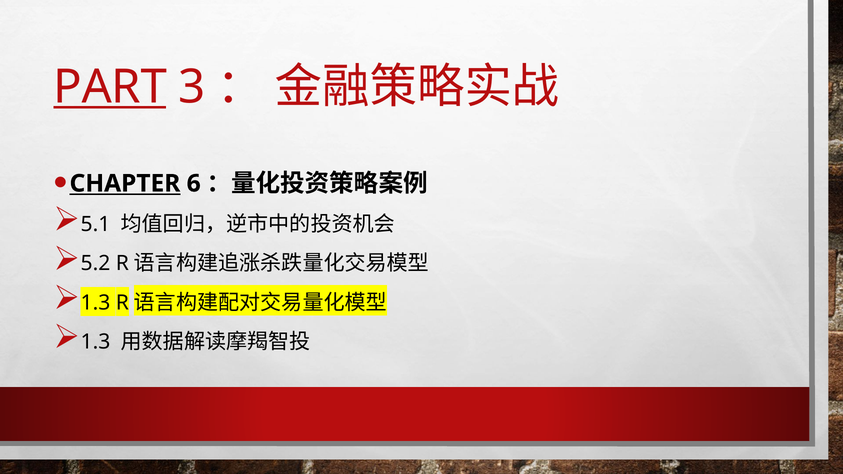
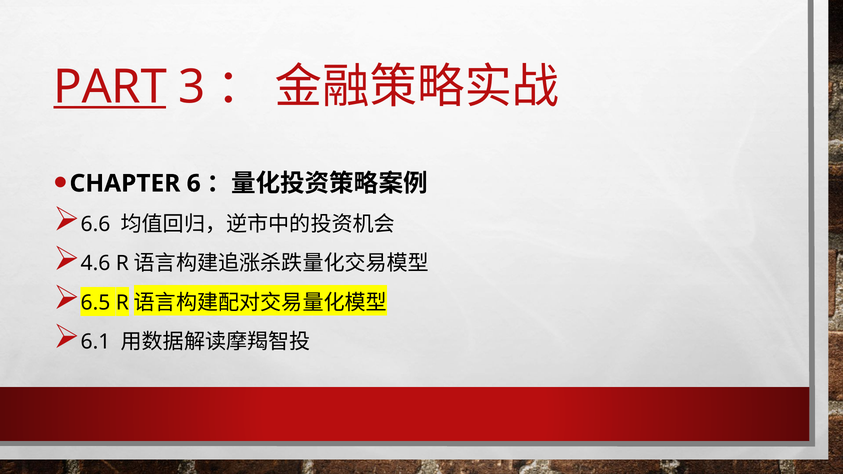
CHAPTER underline: present -> none
5.1: 5.1 -> 6.6
5.2: 5.2 -> 4.6
1.3 at (95, 303): 1.3 -> 6.5
1.3 at (95, 342): 1.3 -> 6.1
